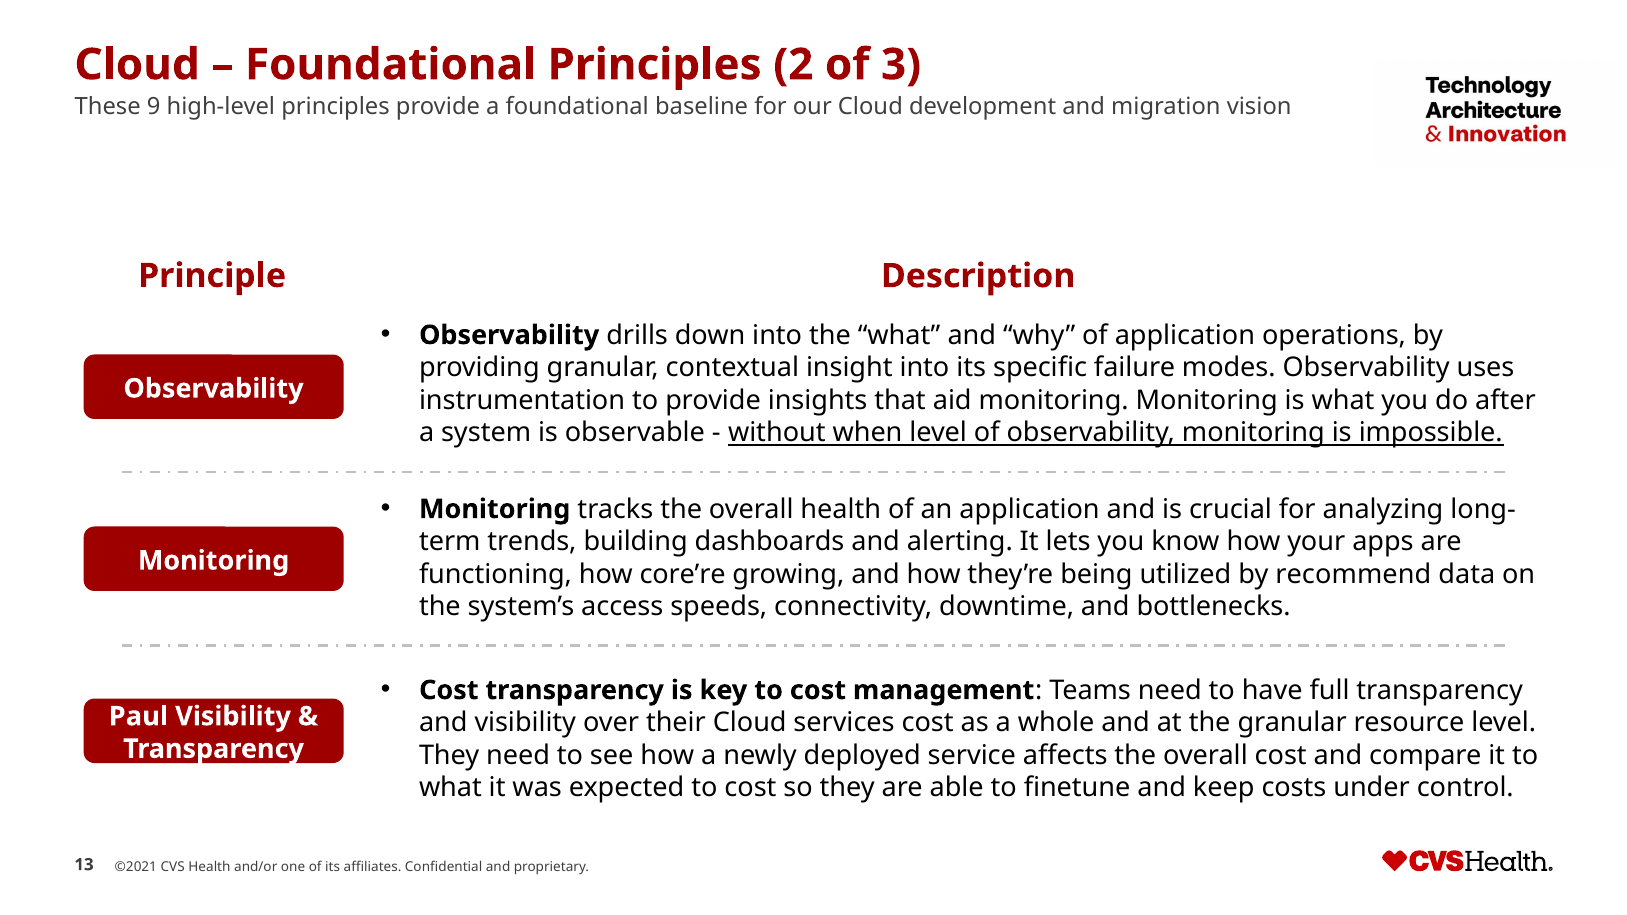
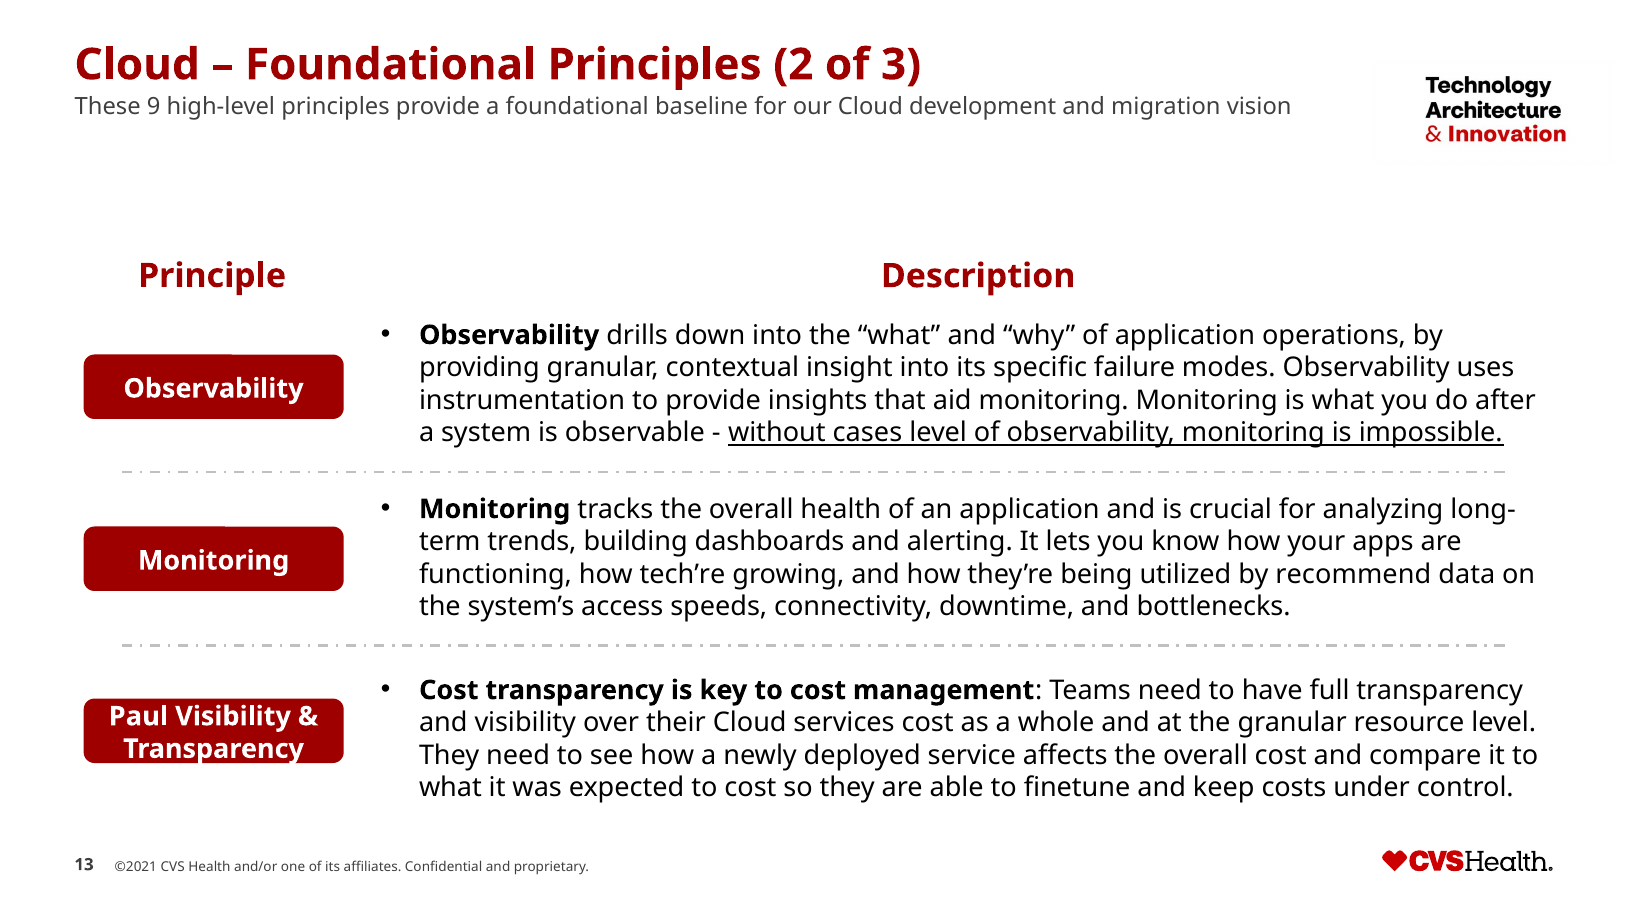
when: when -> cases
core’re: core’re -> tech’re
